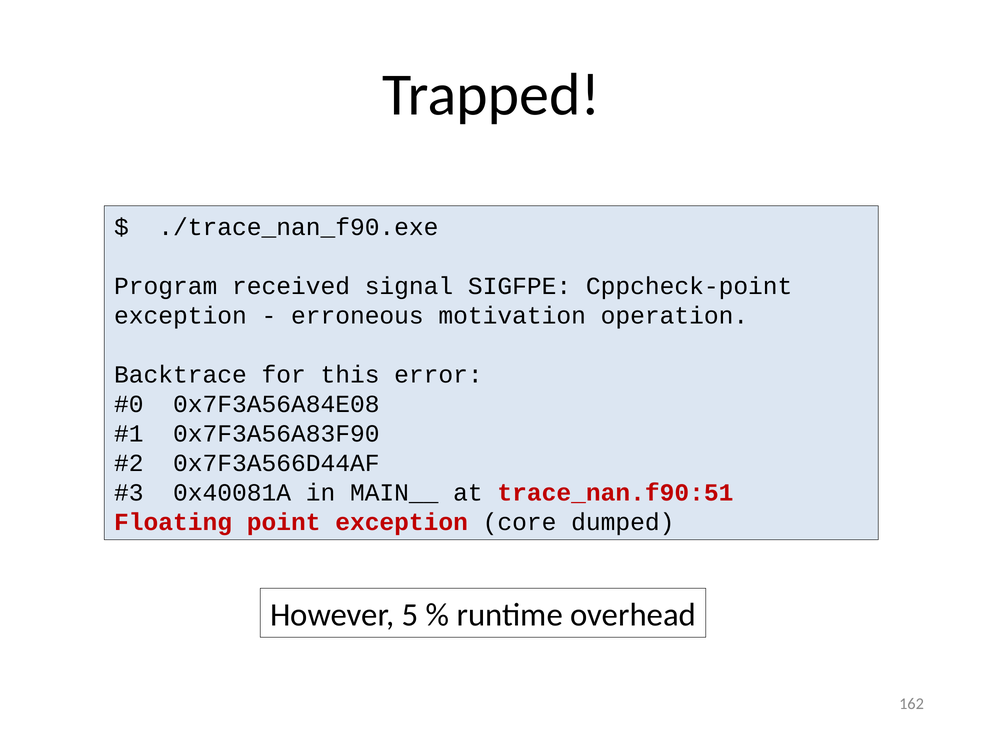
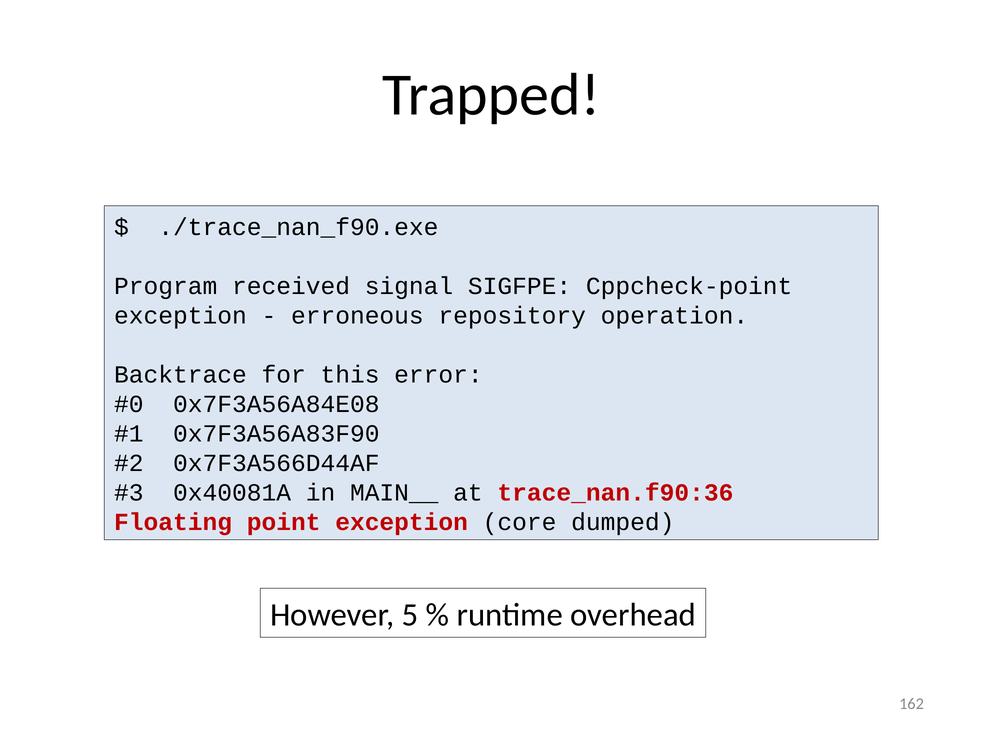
motivation: motivation -> repository
trace_nan.f90:51: trace_nan.f90:51 -> trace_nan.f90:36
